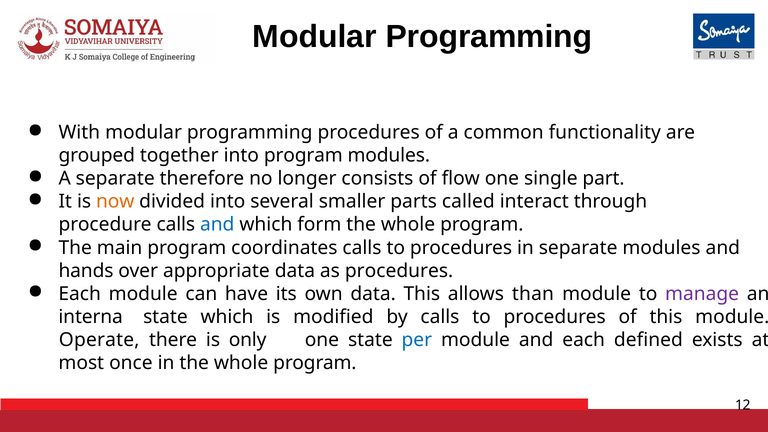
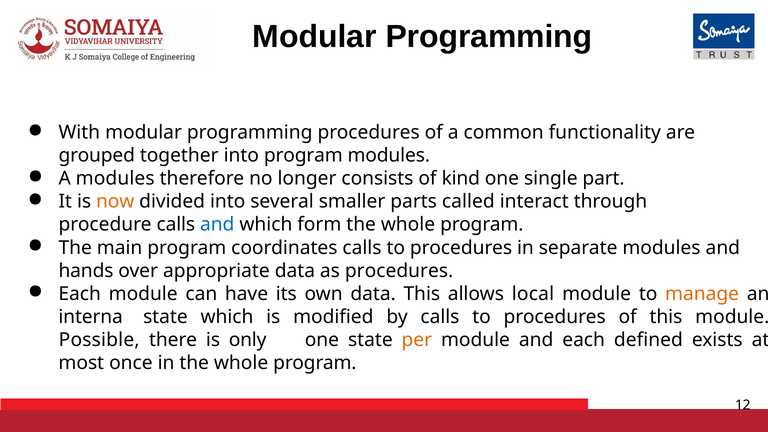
A separate: separate -> modules
flow: flow -> kind
than: than -> local
manage colour: purple -> orange
Operate: Operate -> Possible
per colour: blue -> orange
